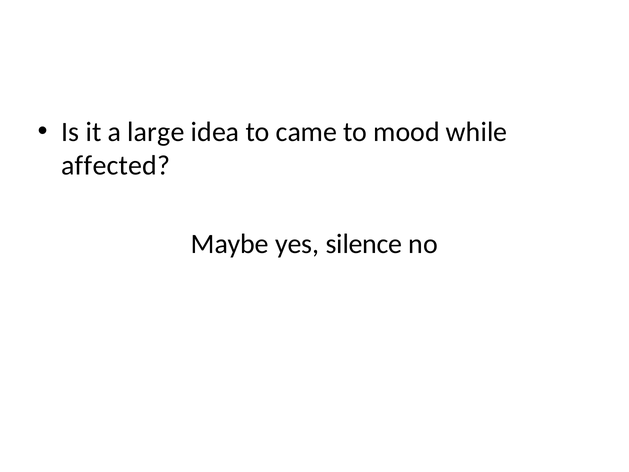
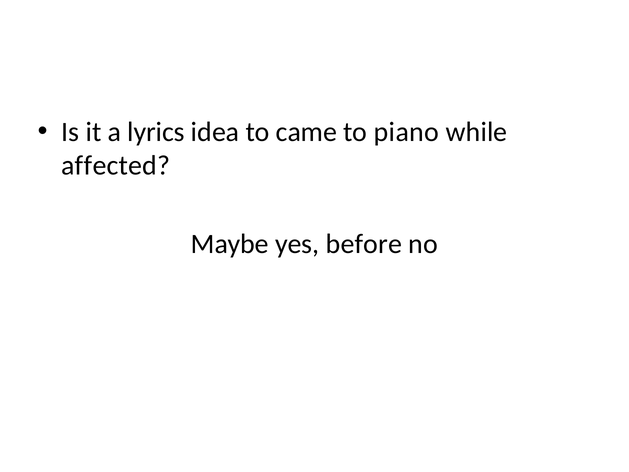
large: large -> lyrics
mood: mood -> piano
silence: silence -> before
